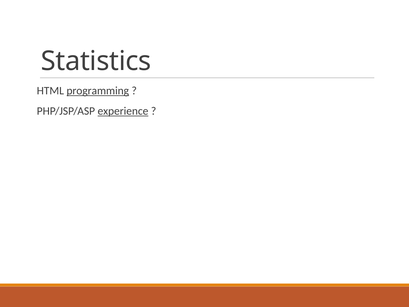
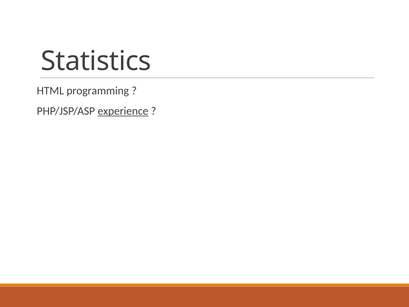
programming underline: present -> none
